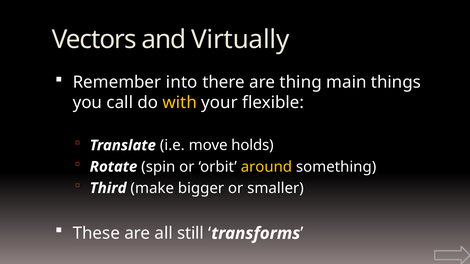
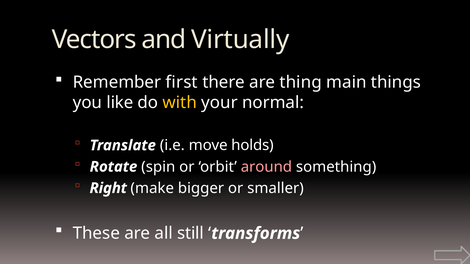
into: into -> first
call: call -> like
flexible: flexible -> normal
around colour: yellow -> pink
Third: Third -> Right
